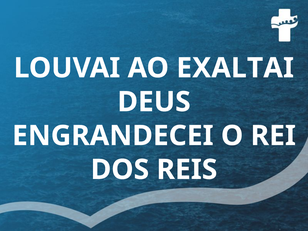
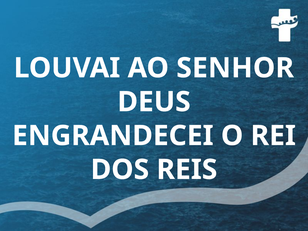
EXALTAI: EXALTAI -> SENHOR
